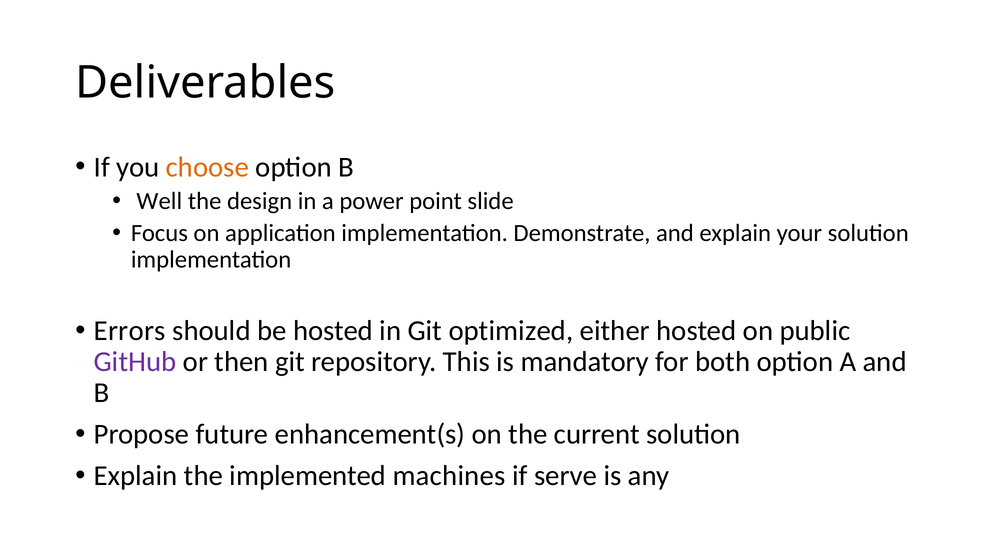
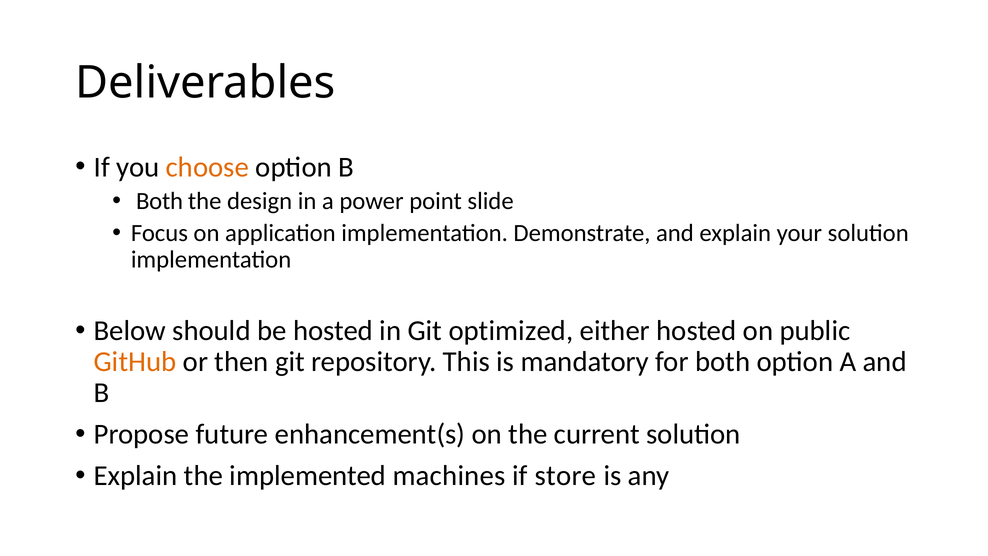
Well at (159, 201): Well -> Both
Errors: Errors -> Below
GitHub colour: purple -> orange
serve: serve -> store
